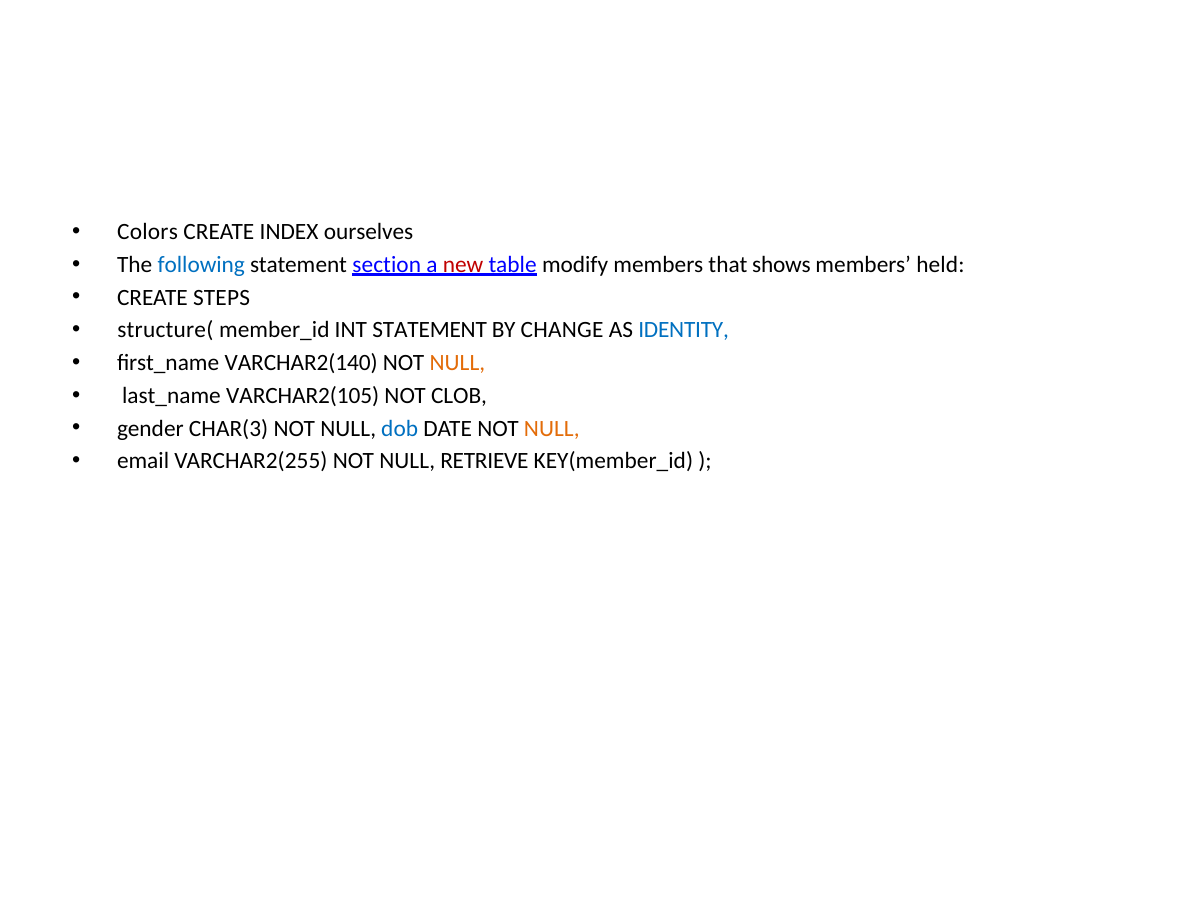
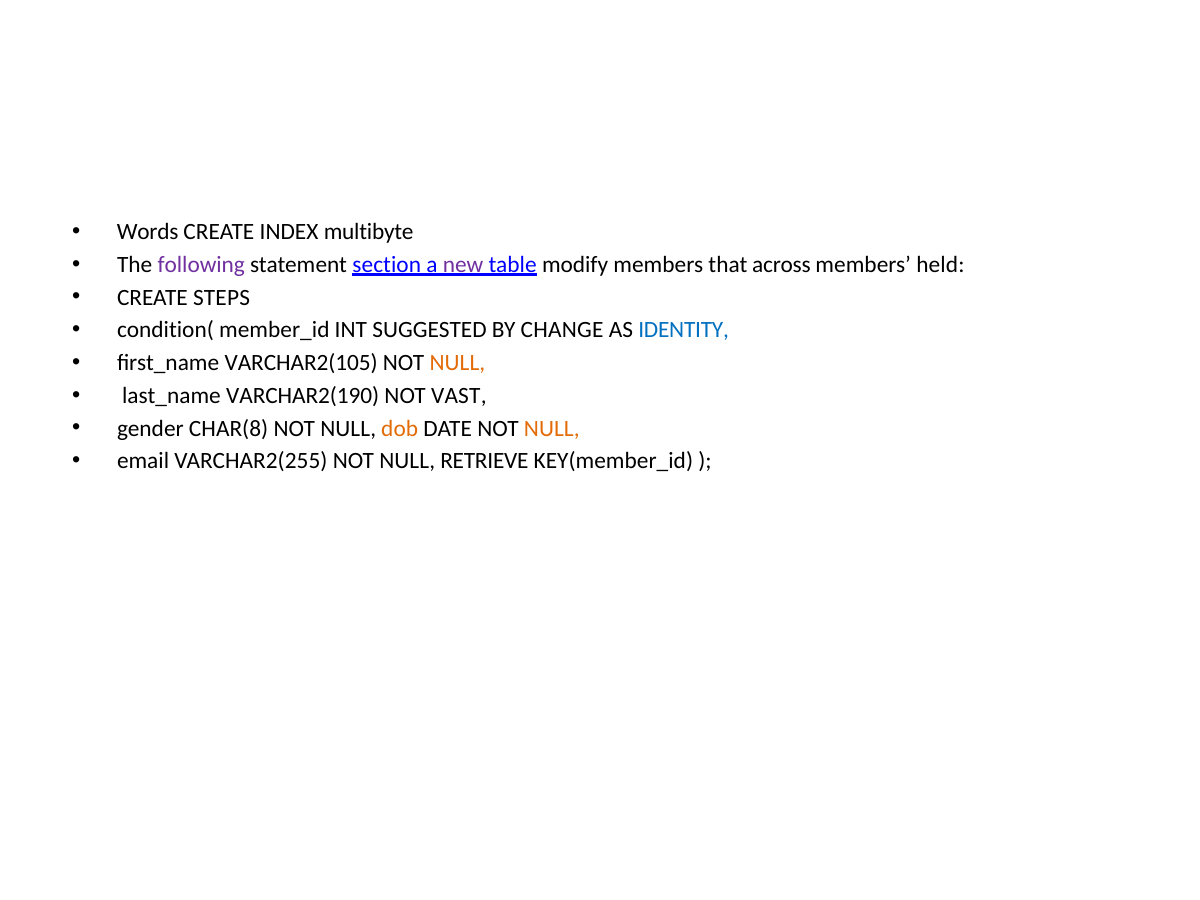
Colors: Colors -> Words
ourselves: ourselves -> multibyte
following colour: blue -> purple
new colour: red -> purple
shows: shows -> across
structure(: structure( -> condition(
INT STATEMENT: STATEMENT -> SUGGESTED
VARCHAR2(140: VARCHAR2(140 -> VARCHAR2(105
VARCHAR2(105: VARCHAR2(105 -> VARCHAR2(190
CLOB: CLOB -> VAST
CHAR(3: CHAR(3 -> CHAR(8
dob colour: blue -> orange
